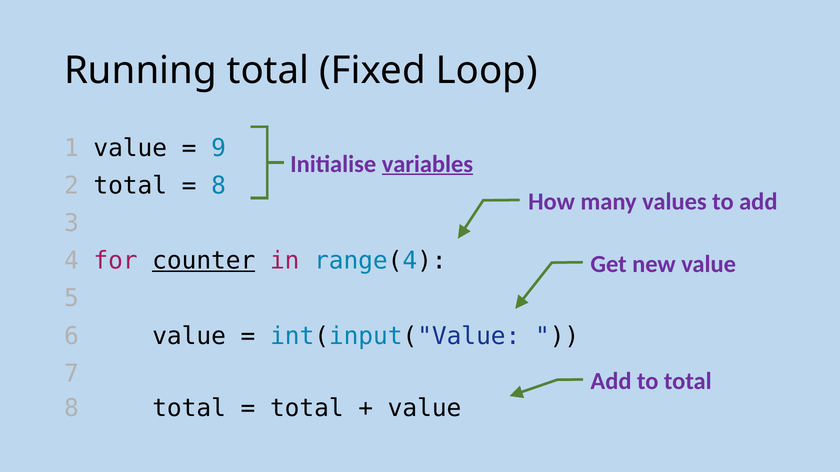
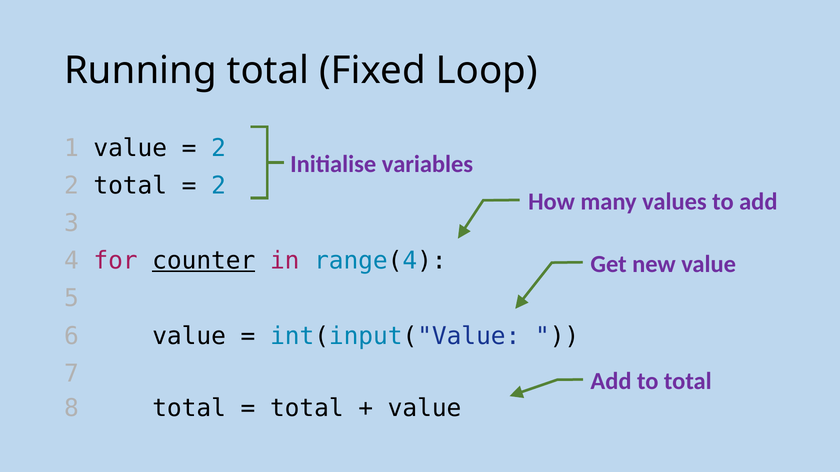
9 at (219, 148): 9 -> 2
variables underline: present -> none
8 at (219, 186): 8 -> 2
